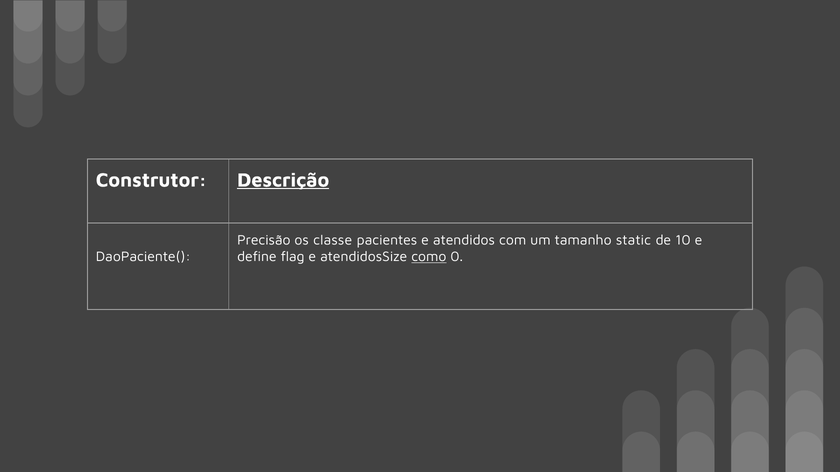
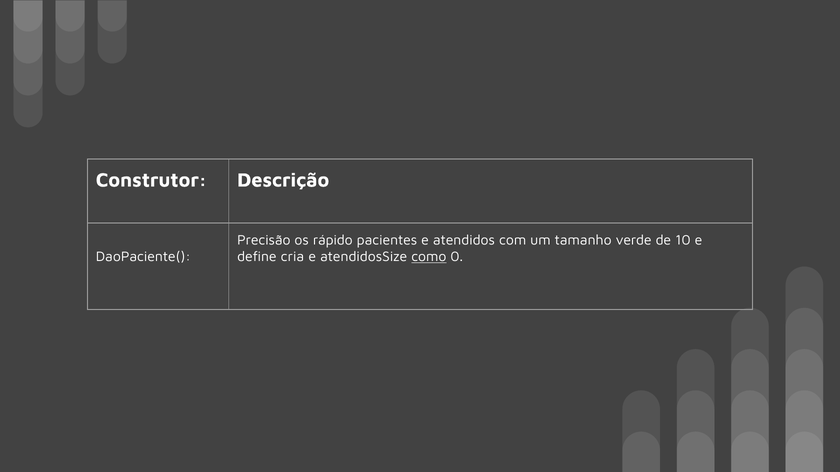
Descrição underline: present -> none
classe: classe -> rápido
static: static -> verde
flag: flag -> cria
